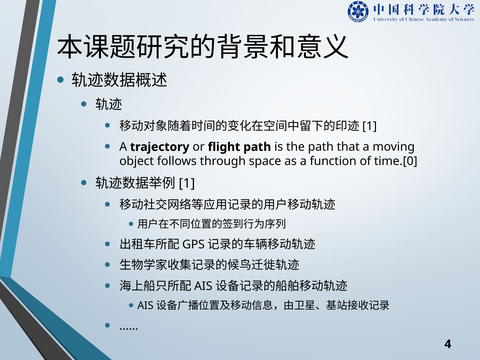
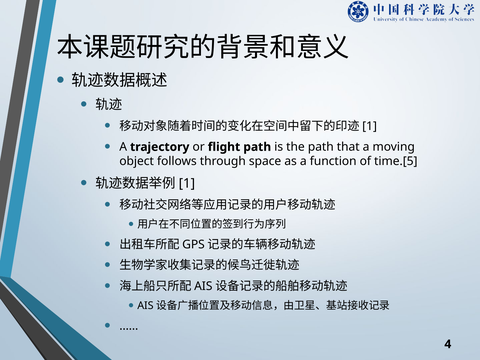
time.[0: time.[0 -> time.[5
